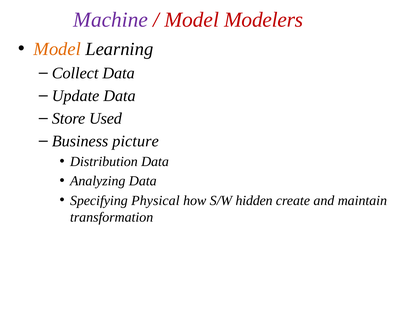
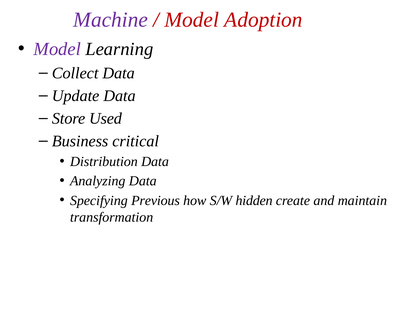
Modelers: Modelers -> Adoption
Model at (57, 49) colour: orange -> purple
picture: picture -> critical
Physical: Physical -> Previous
